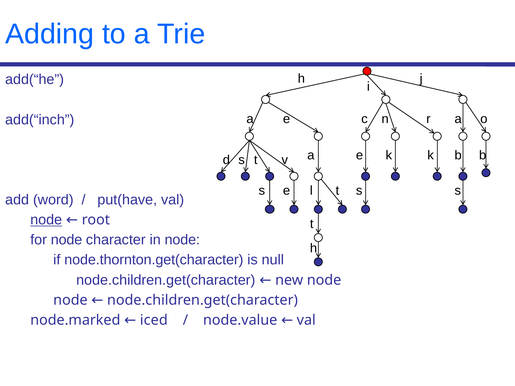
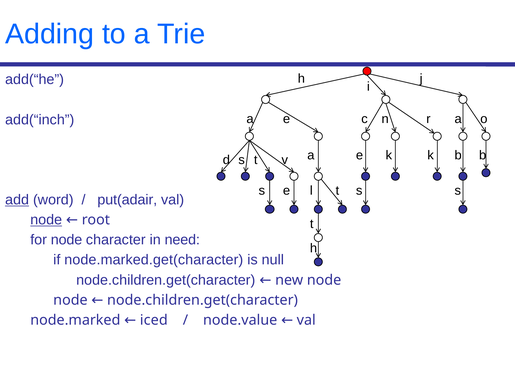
add underline: none -> present
put(have: put(have -> put(adair
in node: node -> need
node.thornton.get(character: node.thornton.get(character -> node.marked.get(character
